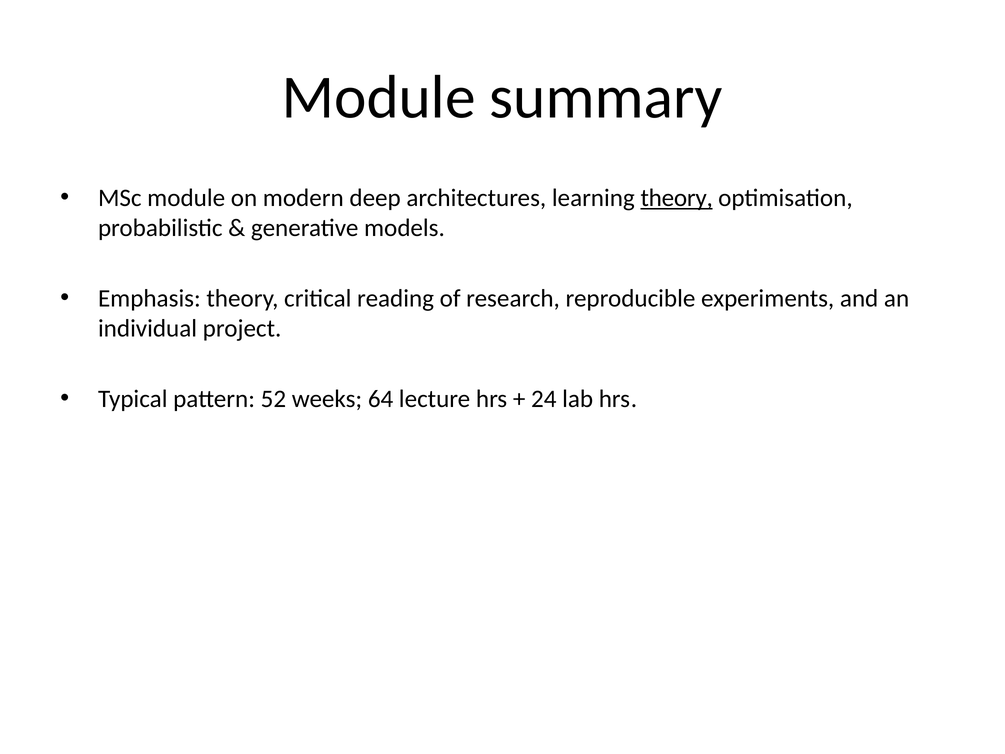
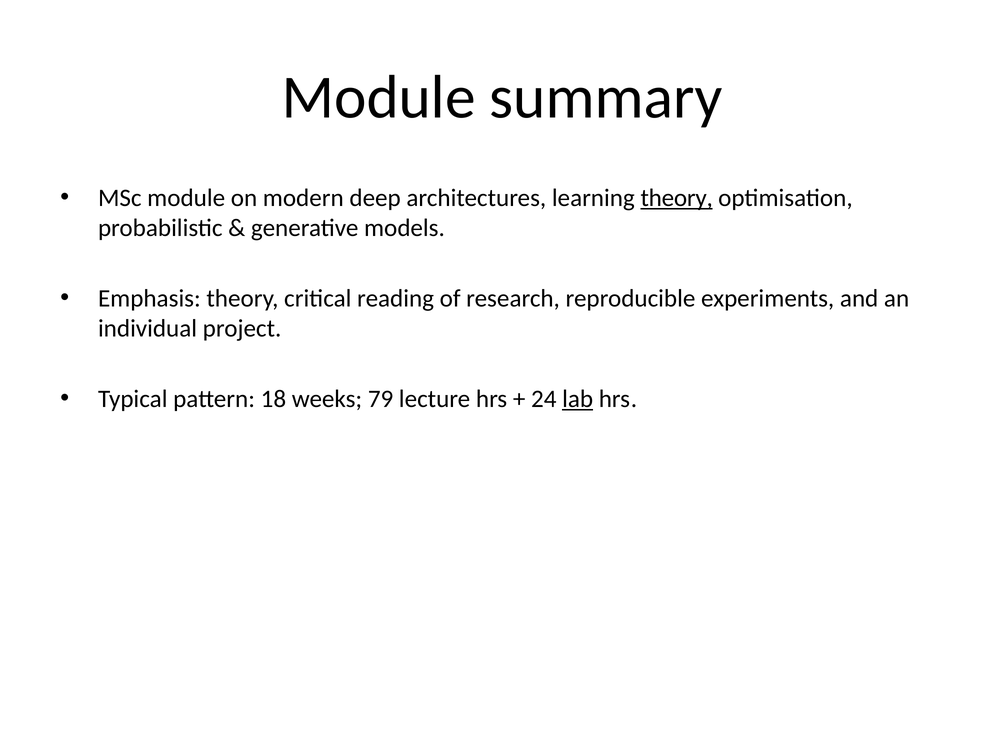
52: 52 -> 18
64: 64 -> 79
lab underline: none -> present
